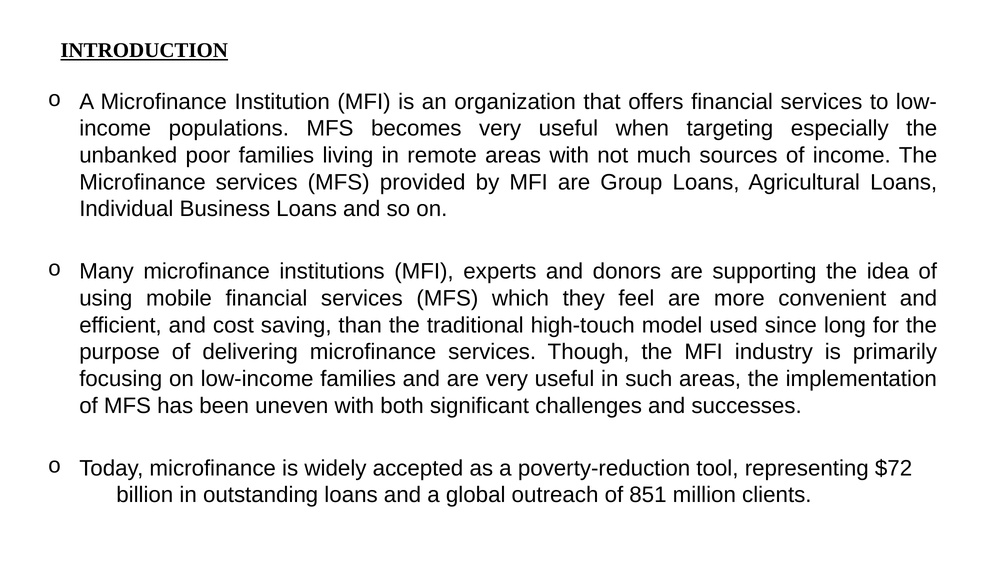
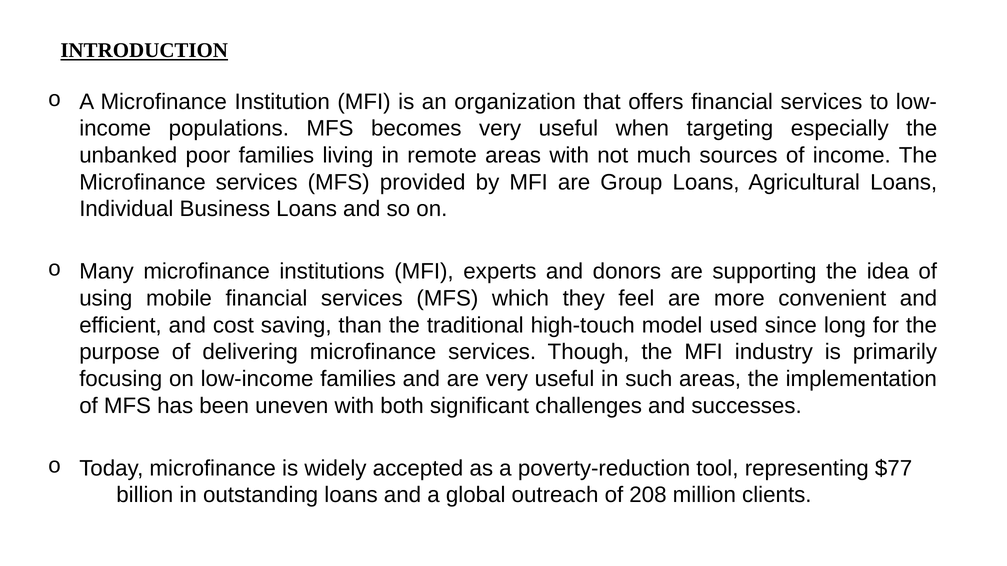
$72: $72 -> $77
851: 851 -> 208
